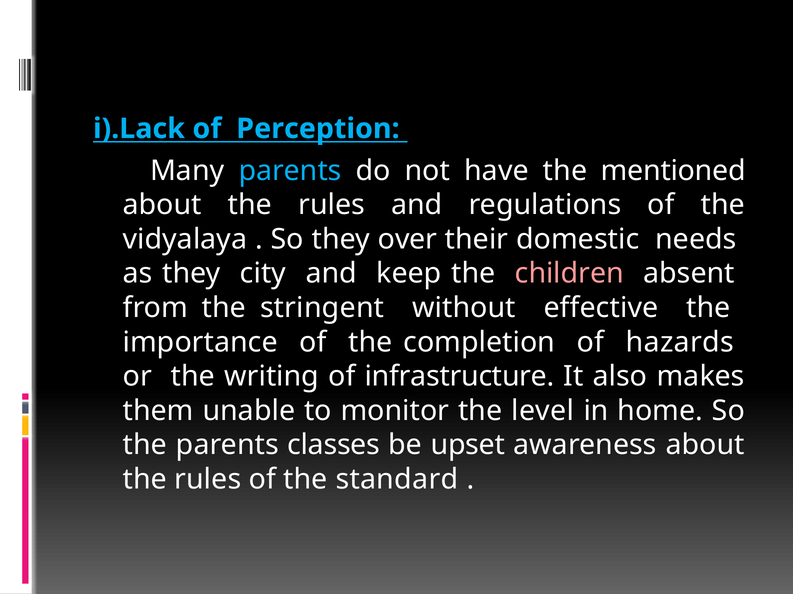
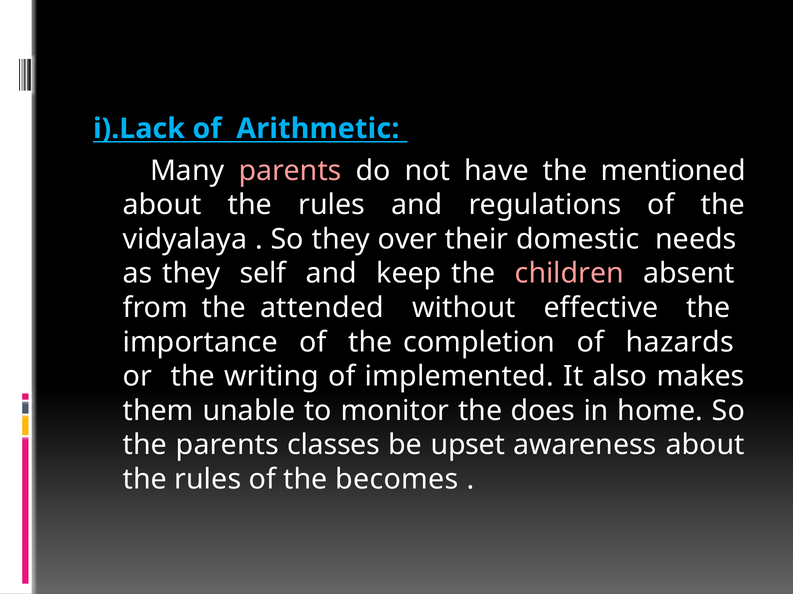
Perception: Perception -> Arithmetic
parents at (290, 171) colour: light blue -> pink
city: city -> self
stringent: stringent -> attended
infrastructure: infrastructure -> implemented
level: level -> does
standard: standard -> becomes
